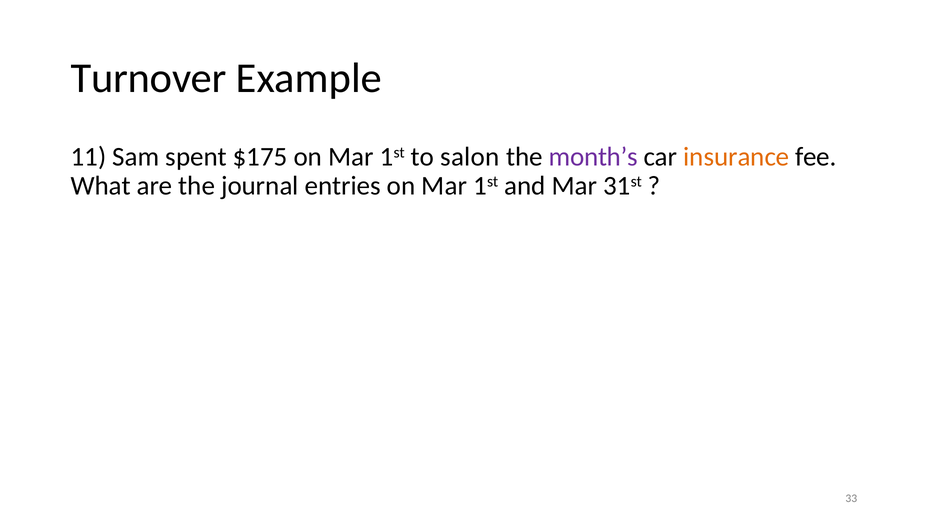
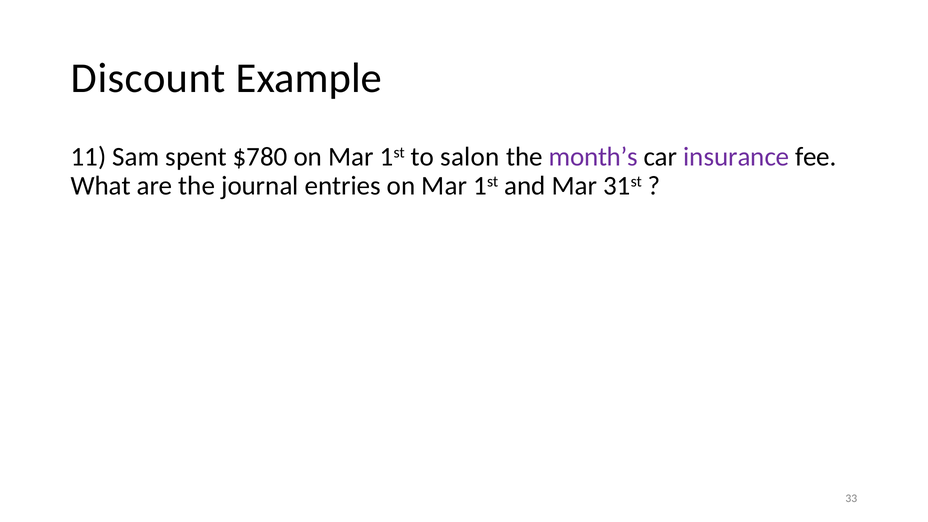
Turnover: Turnover -> Discount
$175: $175 -> $780
insurance colour: orange -> purple
